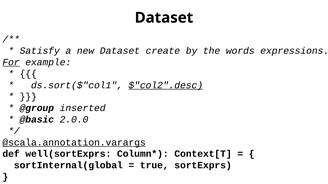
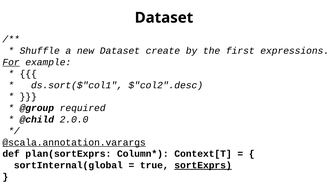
Satisfy: Satisfy -> Shuffle
words: words -> first
$"col2".desc underline: present -> none
inserted: inserted -> required
@basic: @basic -> @child
well(sortExprs: well(sortExprs -> plan(sortExprs
sortExprs underline: none -> present
